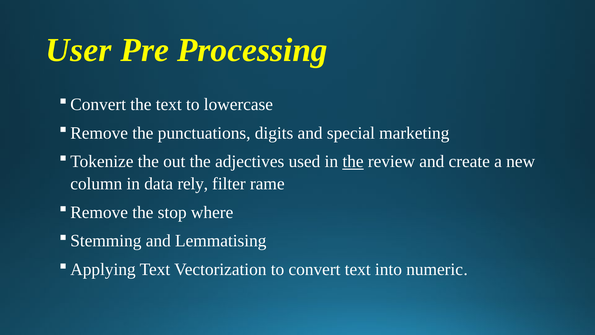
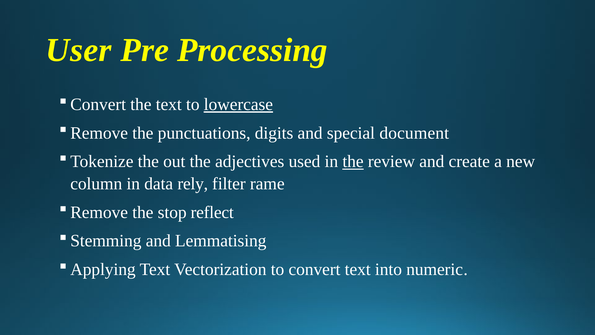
lowercase underline: none -> present
marketing: marketing -> document
where: where -> reflect
